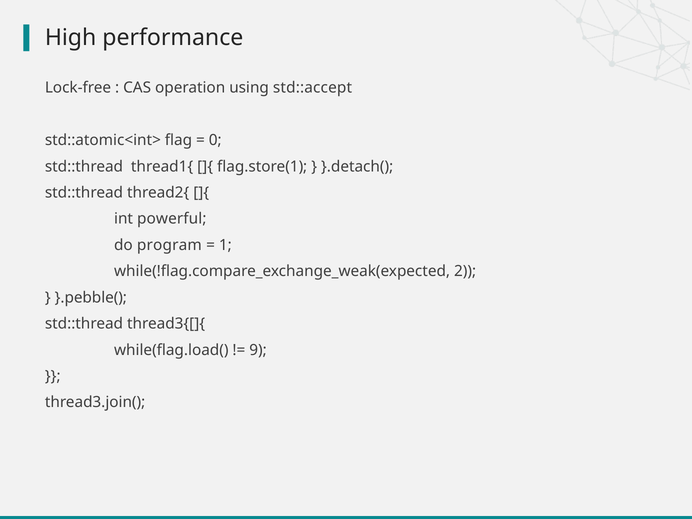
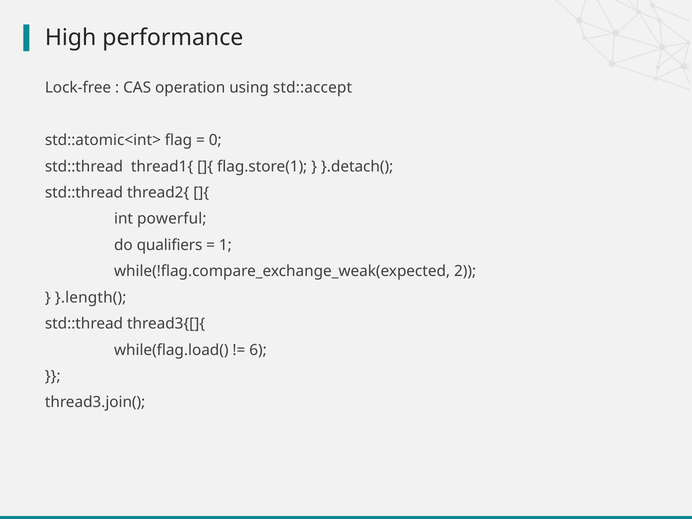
program: program -> qualifiers
}.pebble(: }.pebble( -> }.length(
9: 9 -> 6
